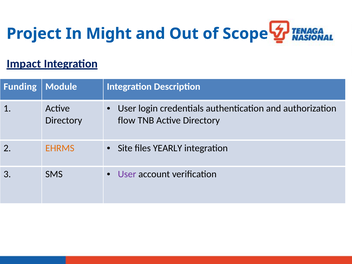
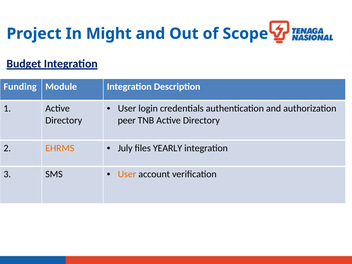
Impact: Impact -> Budget
flow: flow -> peer
Site: Site -> July
User at (127, 174) colour: purple -> orange
